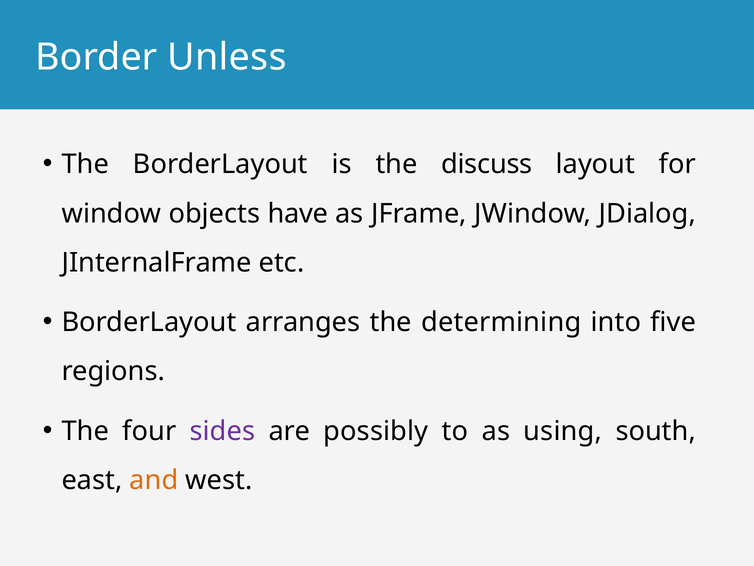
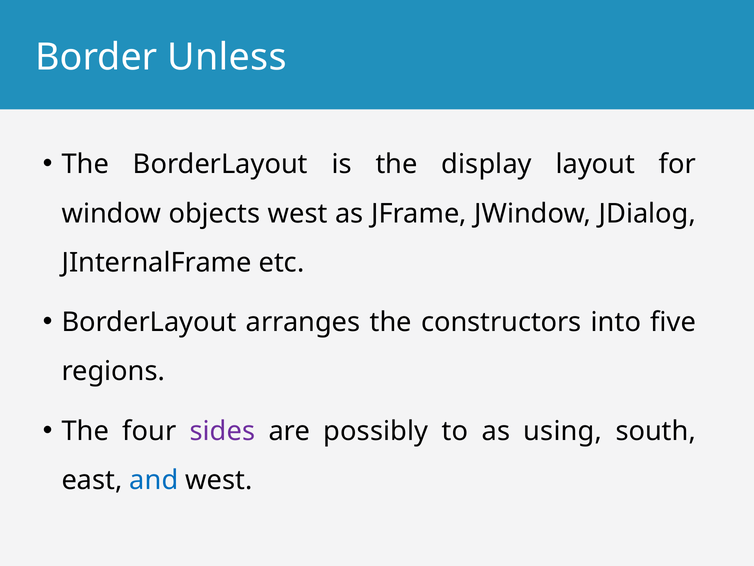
discuss: discuss -> display
objects have: have -> west
determining: determining -> constructors
and colour: orange -> blue
